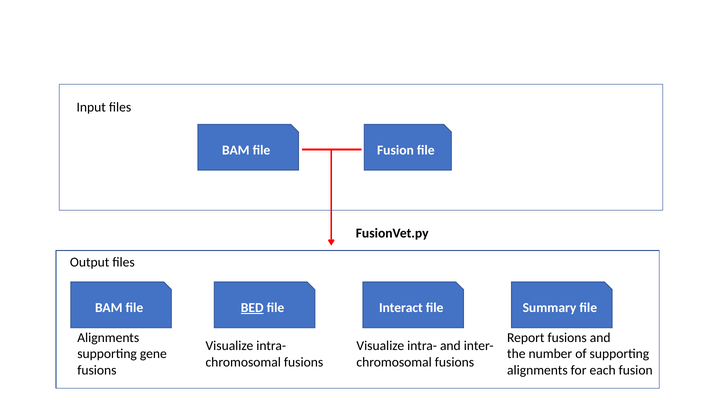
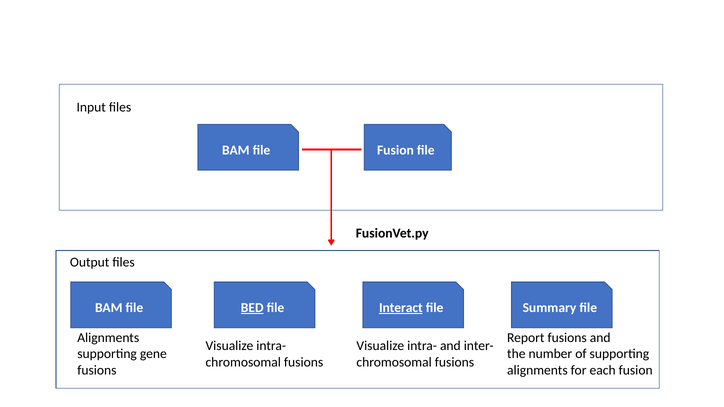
Interact underline: none -> present
